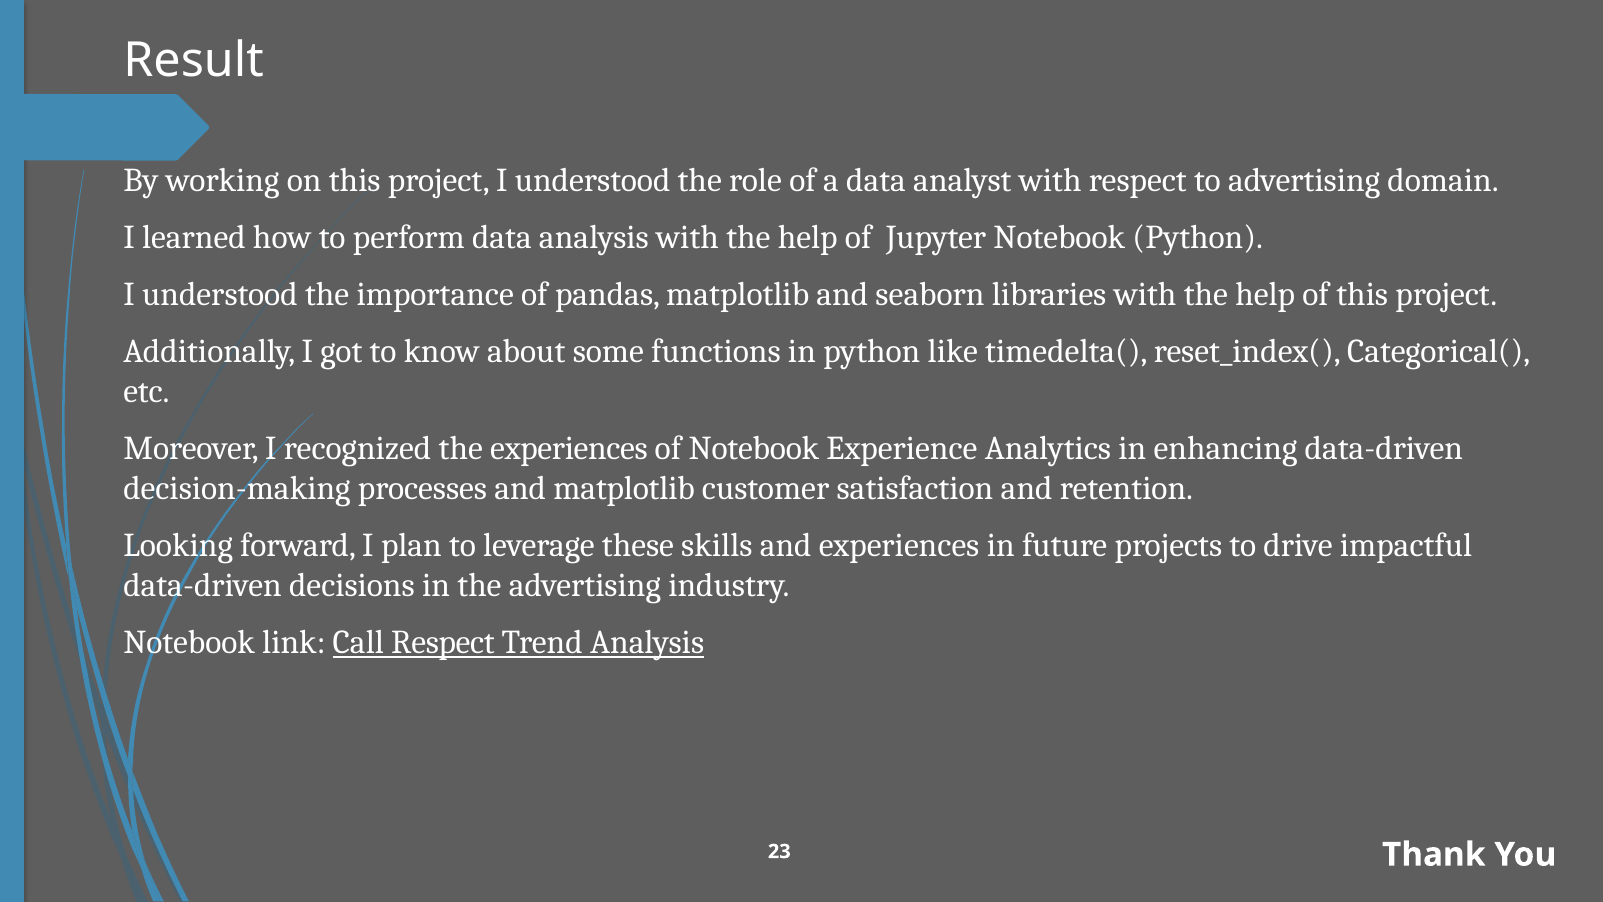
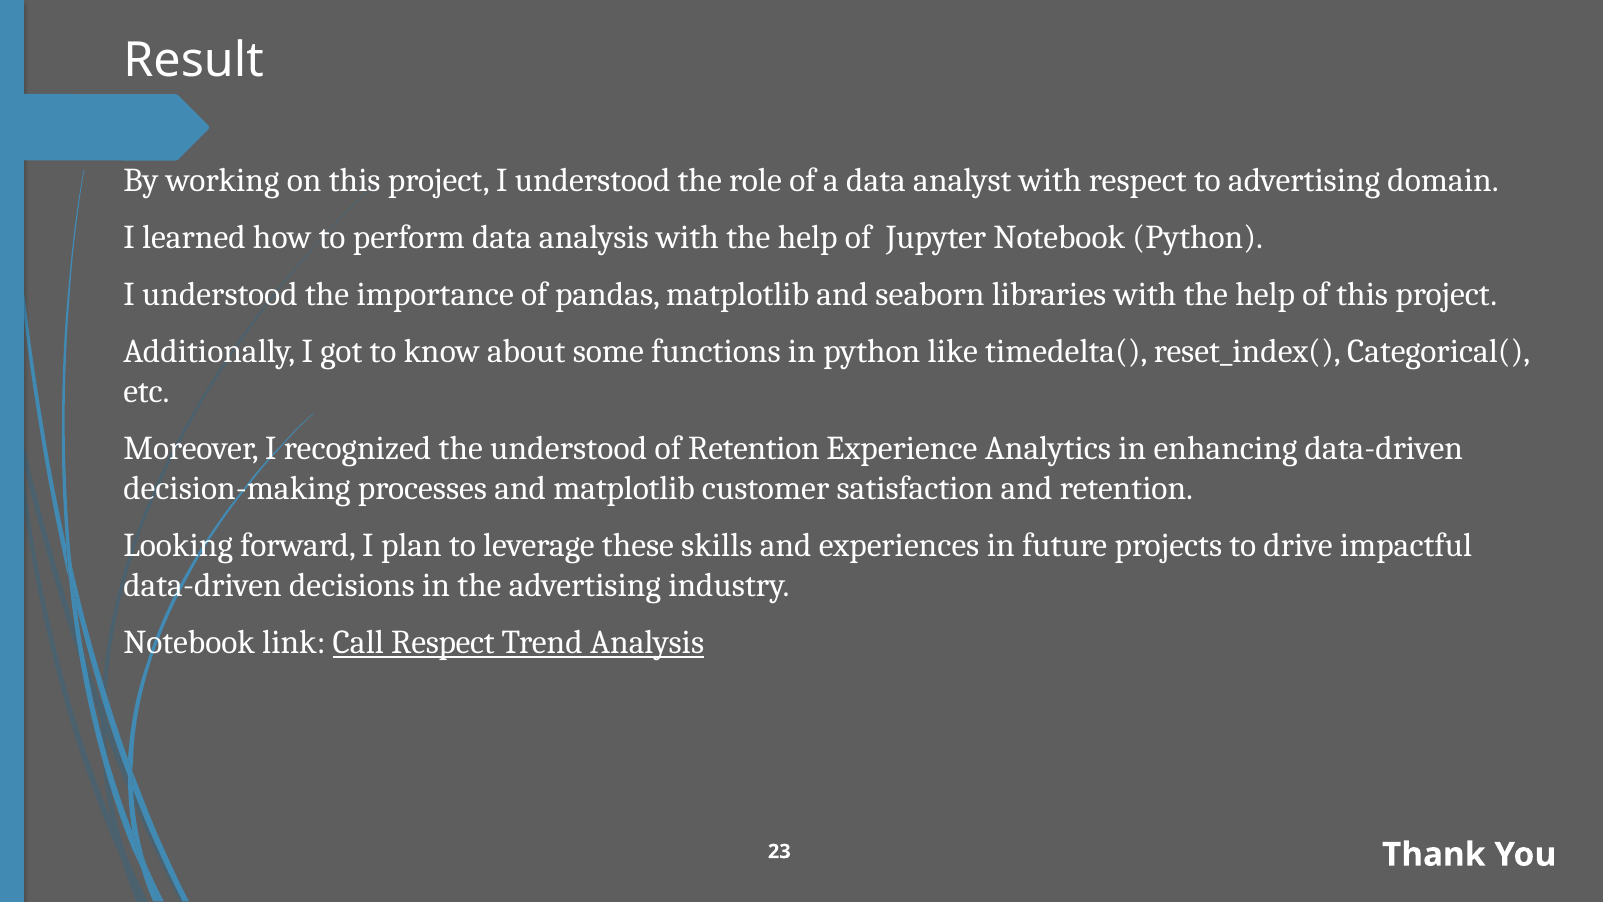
the experiences: experiences -> understood
of Notebook: Notebook -> Retention
